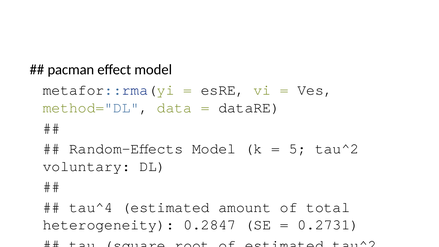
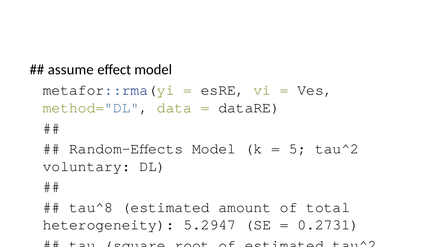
pacman: pacman -> assume
tau^4: tau^4 -> tau^8
0.2847: 0.2847 -> 5.2947
